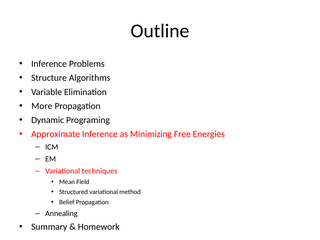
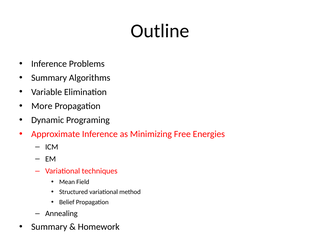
Structure at (49, 78): Structure -> Summary
